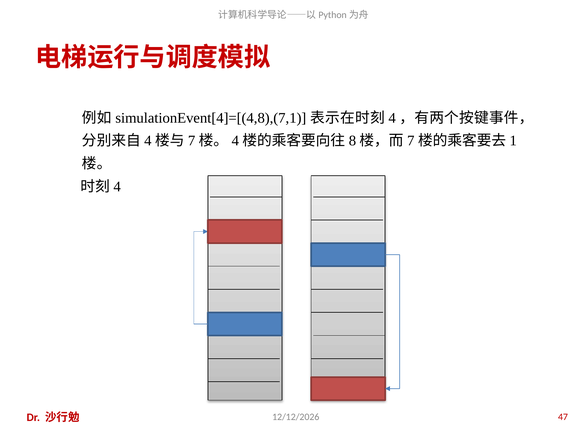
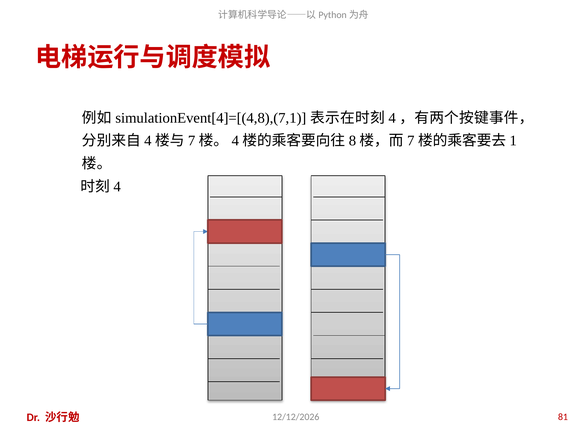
47: 47 -> 81
